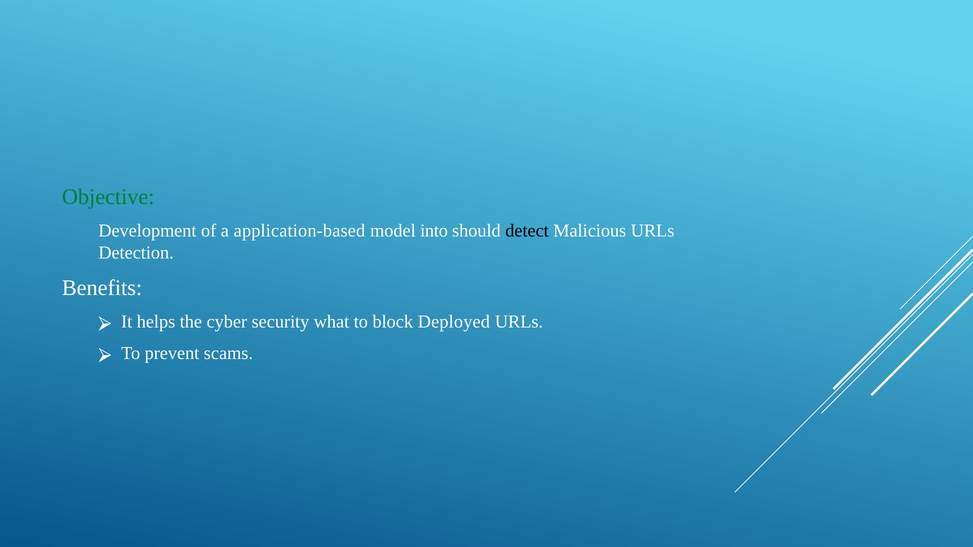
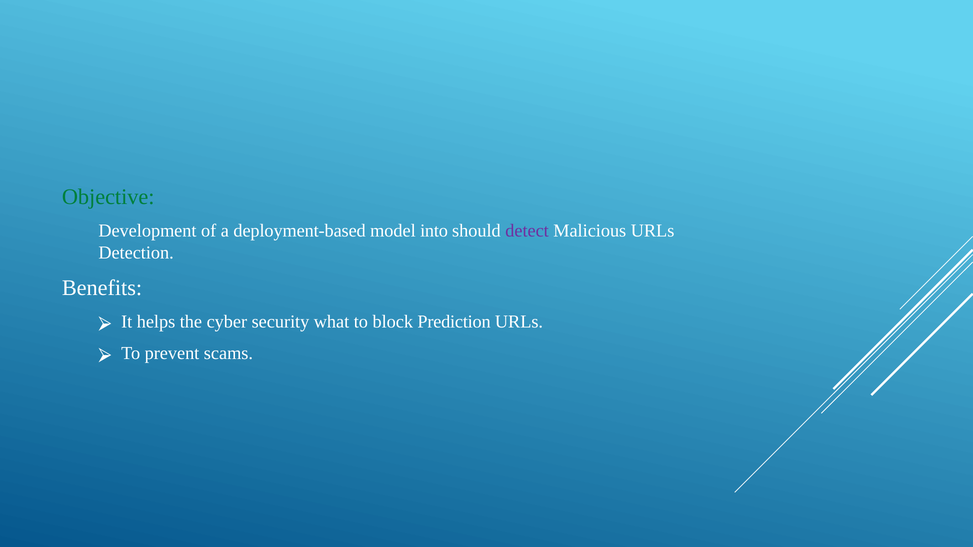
application-based: application-based -> deployment-based
detect colour: black -> purple
Deployed: Deployed -> Prediction
